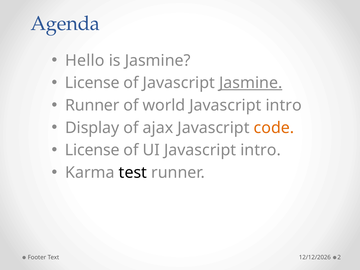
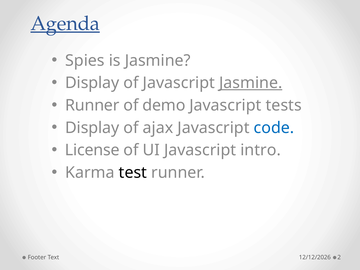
Agenda underline: none -> present
Hello: Hello -> Spies
License at (92, 83): License -> Display
world: world -> demo
intro at (284, 105): intro -> tests
code colour: orange -> blue
